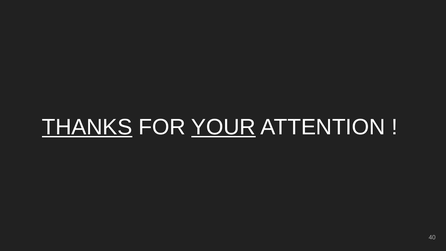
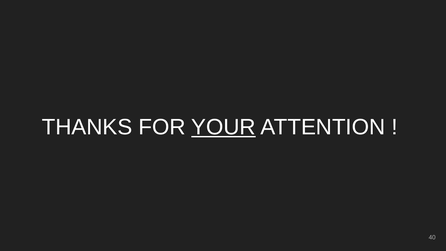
THANKS underline: present -> none
